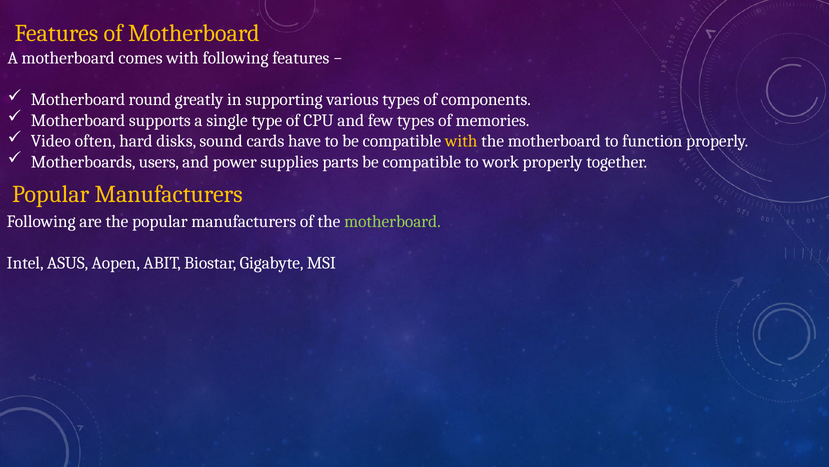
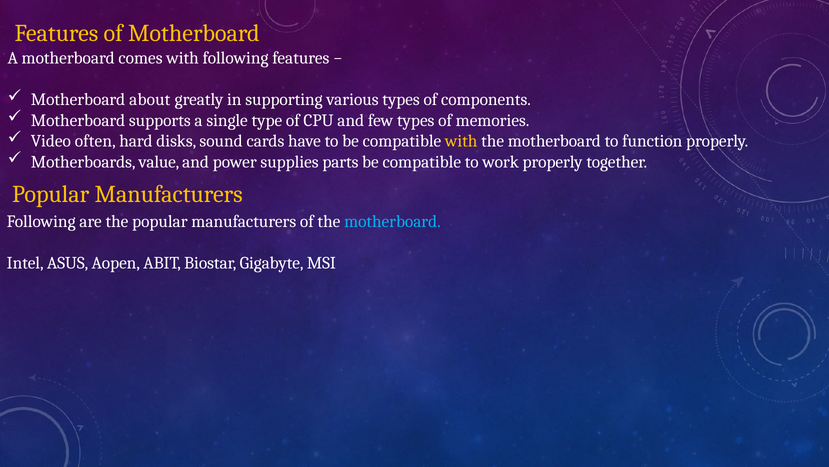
round: round -> about
users: users -> value
motherboard at (392, 221) colour: light green -> light blue
